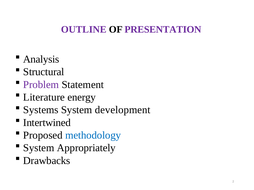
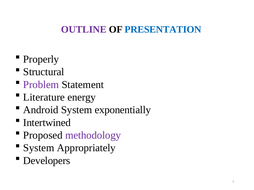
PRESENTATION colour: purple -> blue
Analysis: Analysis -> Properly
Systems: Systems -> Android
development: development -> exponentially
methodology colour: blue -> purple
Drawbacks: Drawbacks -> Developers
